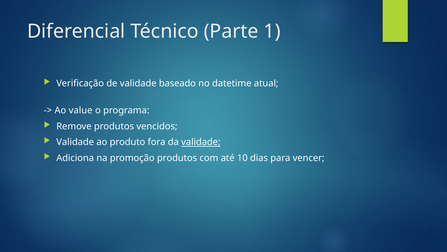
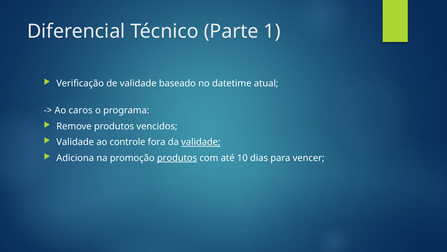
value: value -> caros
produto: produto -> controle
produtos at (177, 158) underline: none -> present
